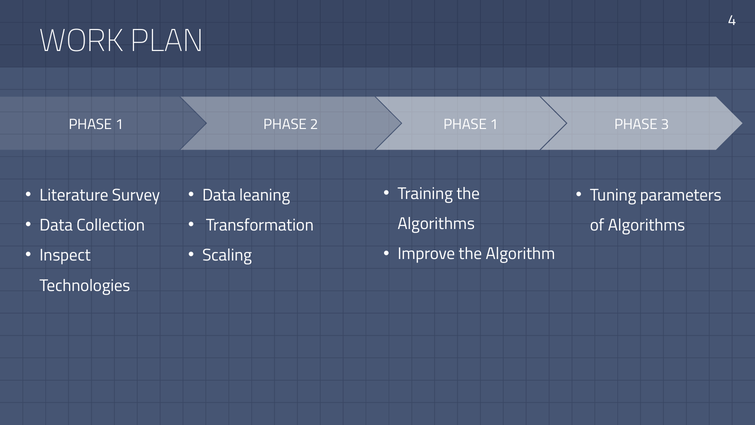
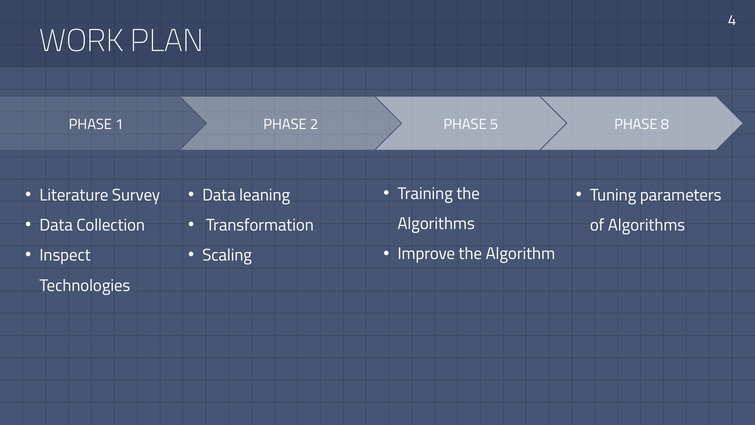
1 at (494, 124): 1 -> 5
3: 3 -> 8
